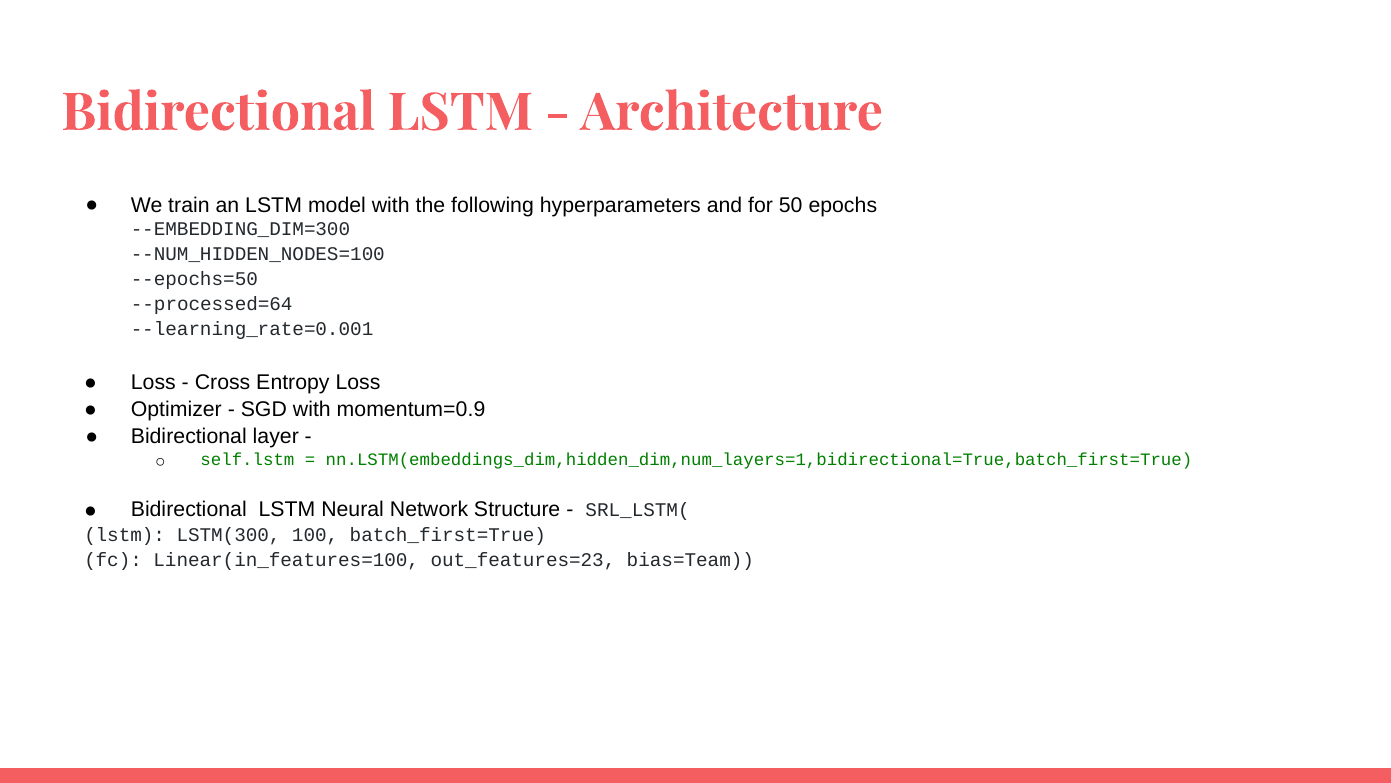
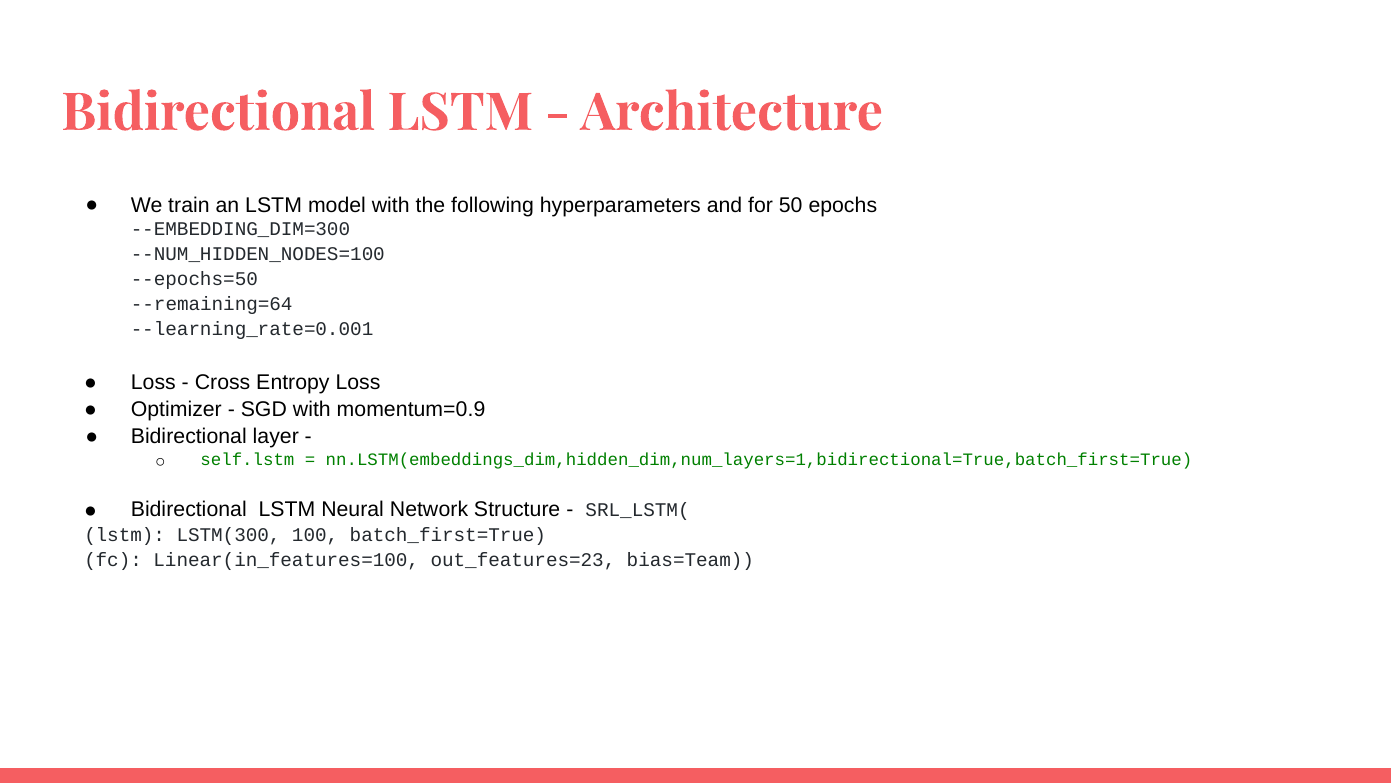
--processed=64: --processed=64 -> --remaining=64
